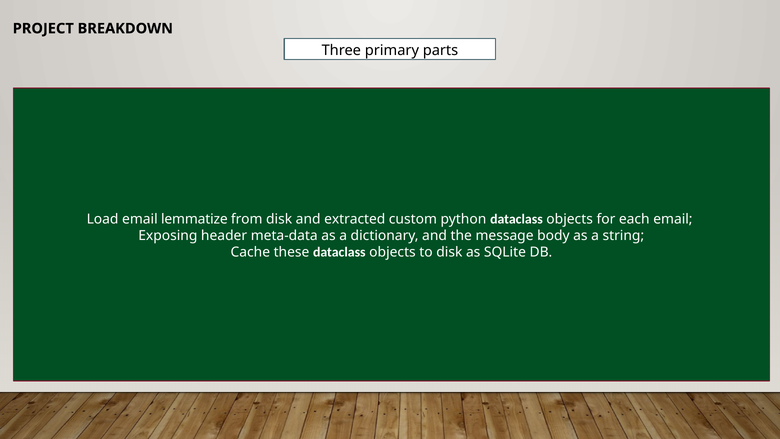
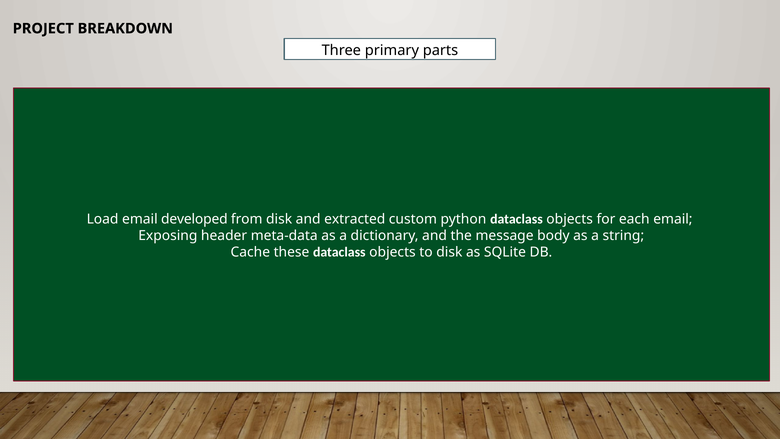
lemmatize: lemmatize -> developed
